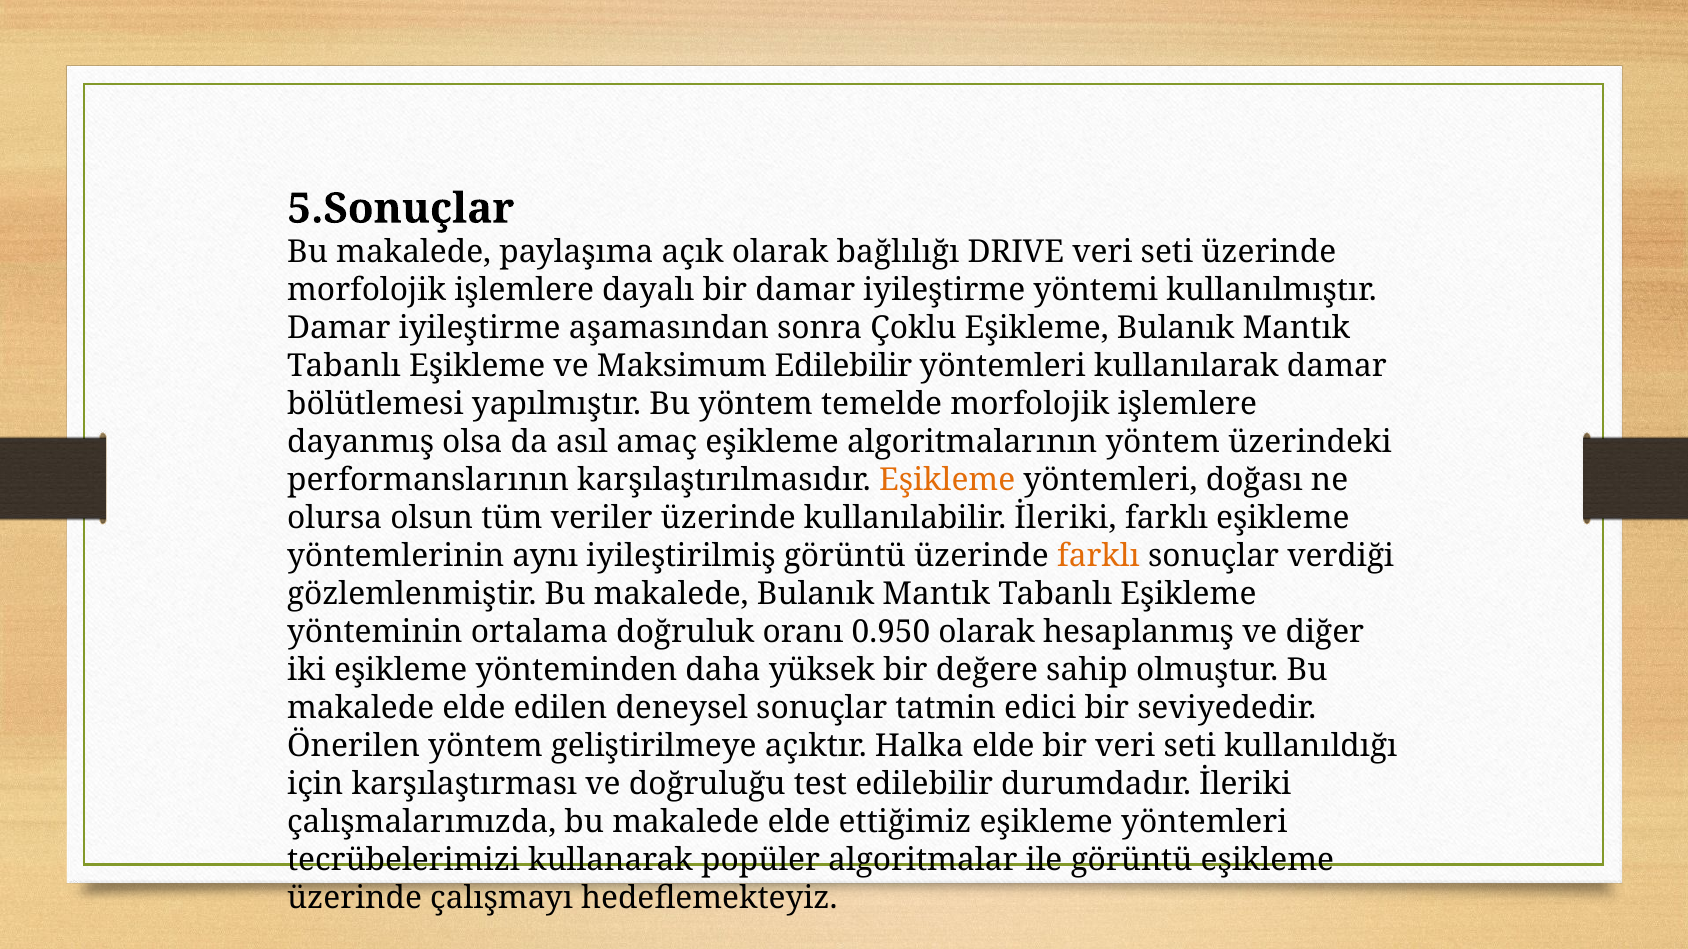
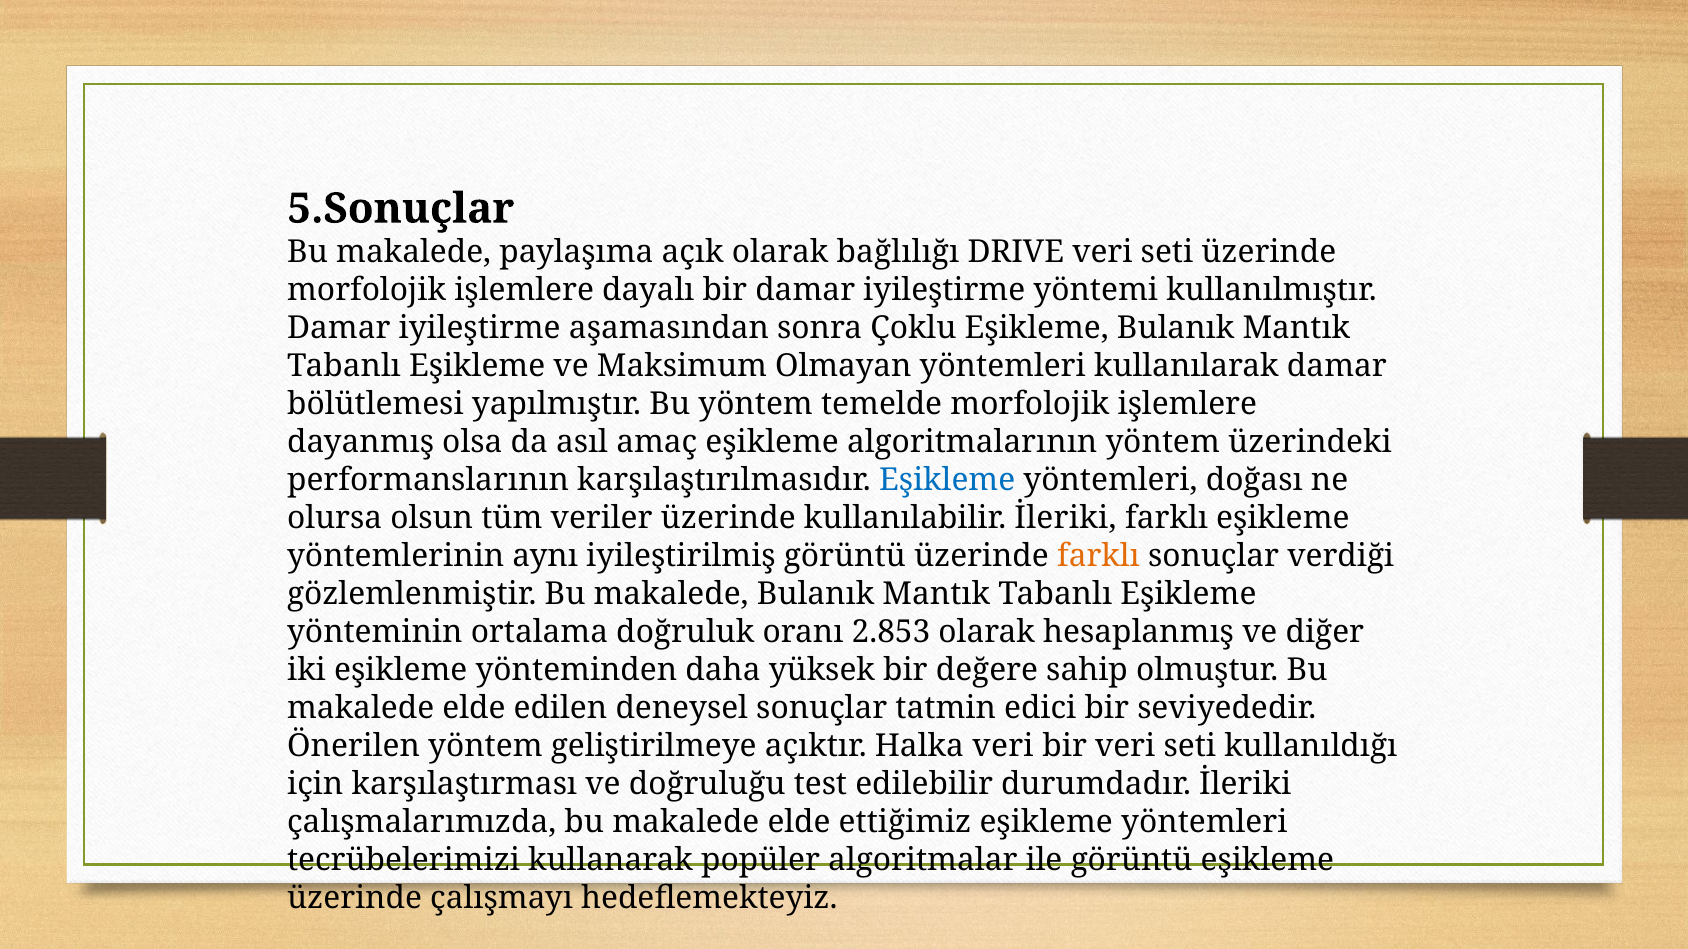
Maksimum Edilebilir: Edilebilir -> Olmayan
Eşikleme at (947, 480) colour: orange -> blue
0.950: 0.950 -> 2.853
Halka elde: elde -> veri
